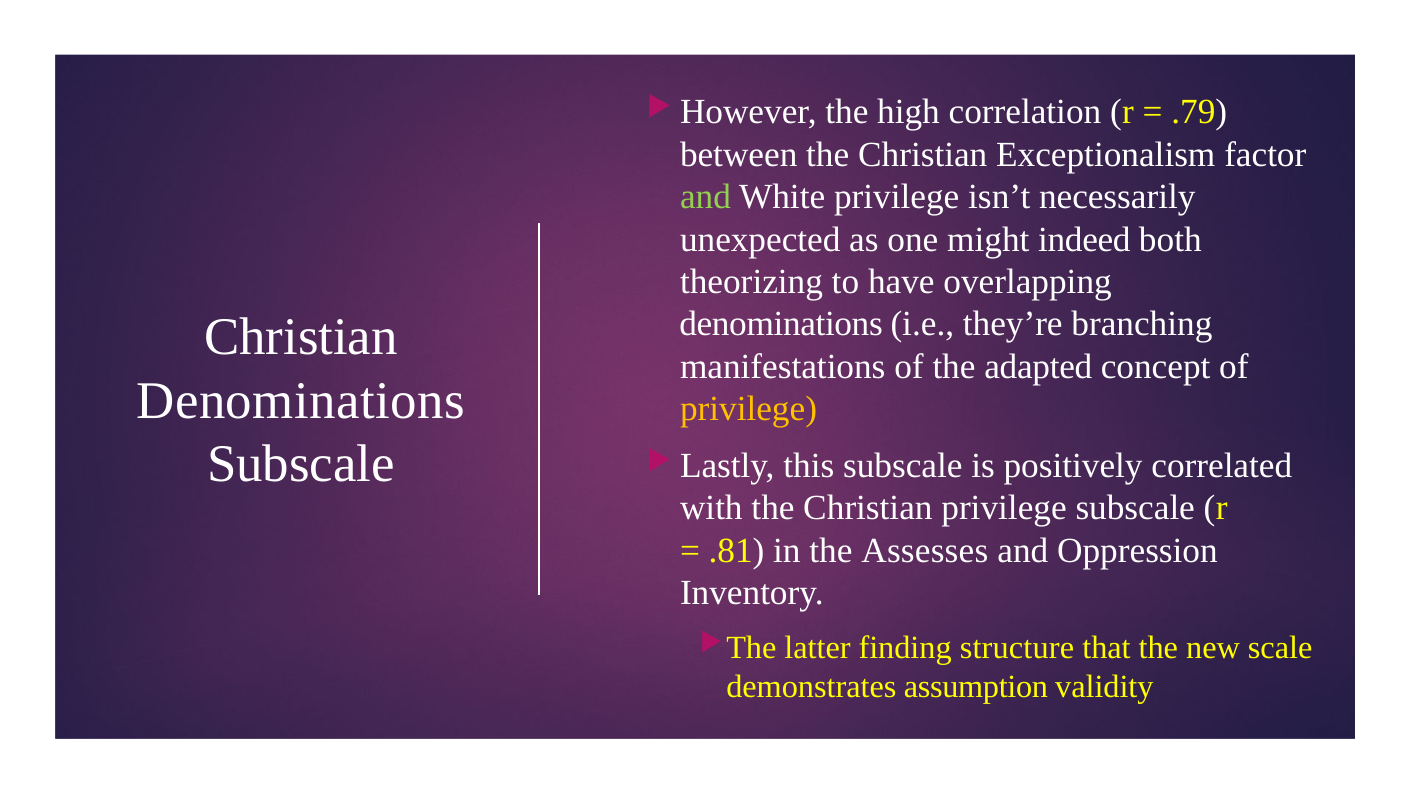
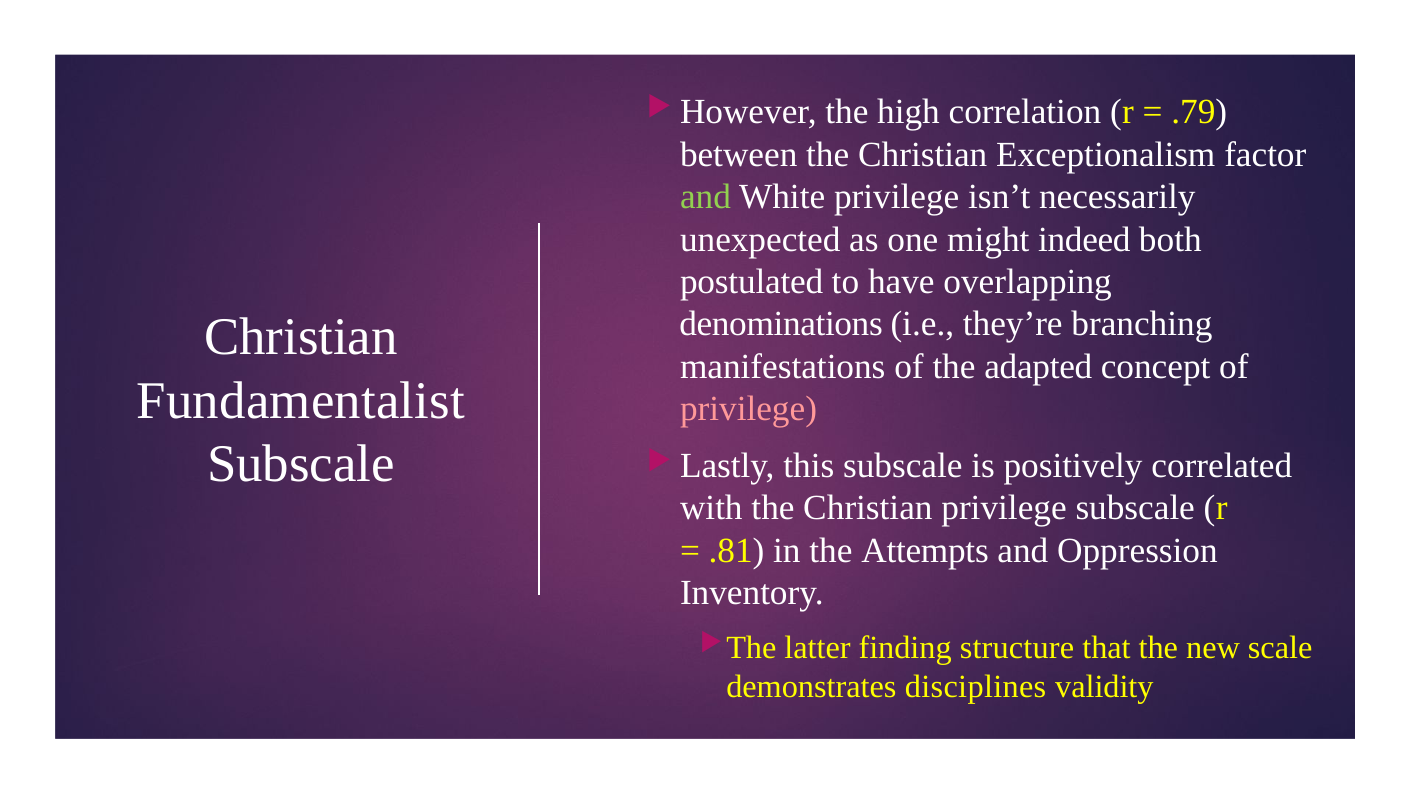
theorizing: theorizing -> postulated
Denominations at (301, 401): Denominations -> Fundamentalist
privilege at (749, 409) colour: yellow -> pink
Assesses: Assesses -> Attempts
assumption: assumption -> disciplines
